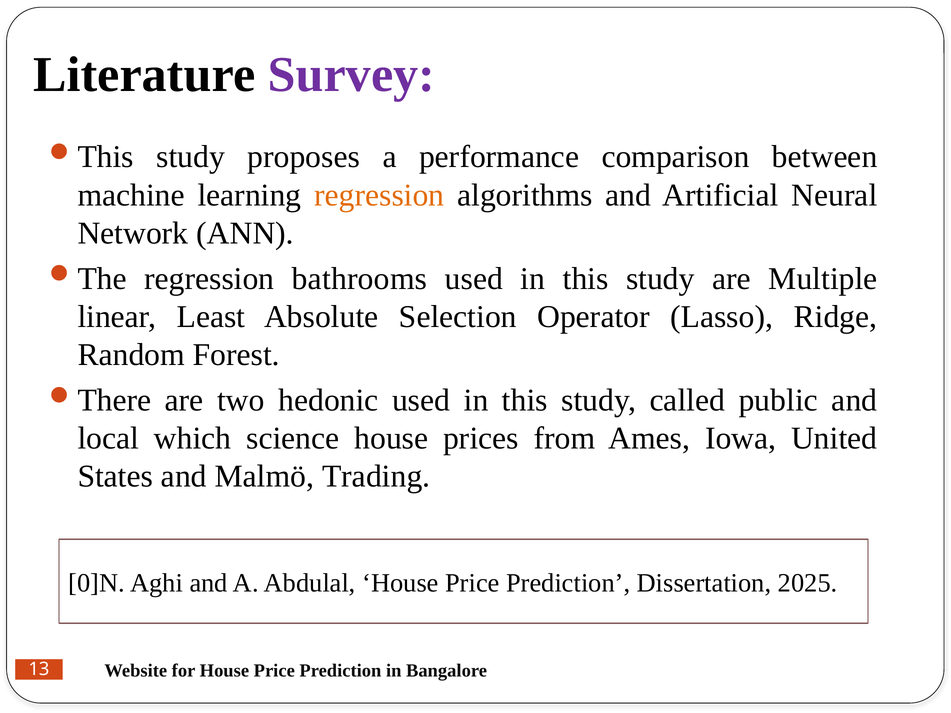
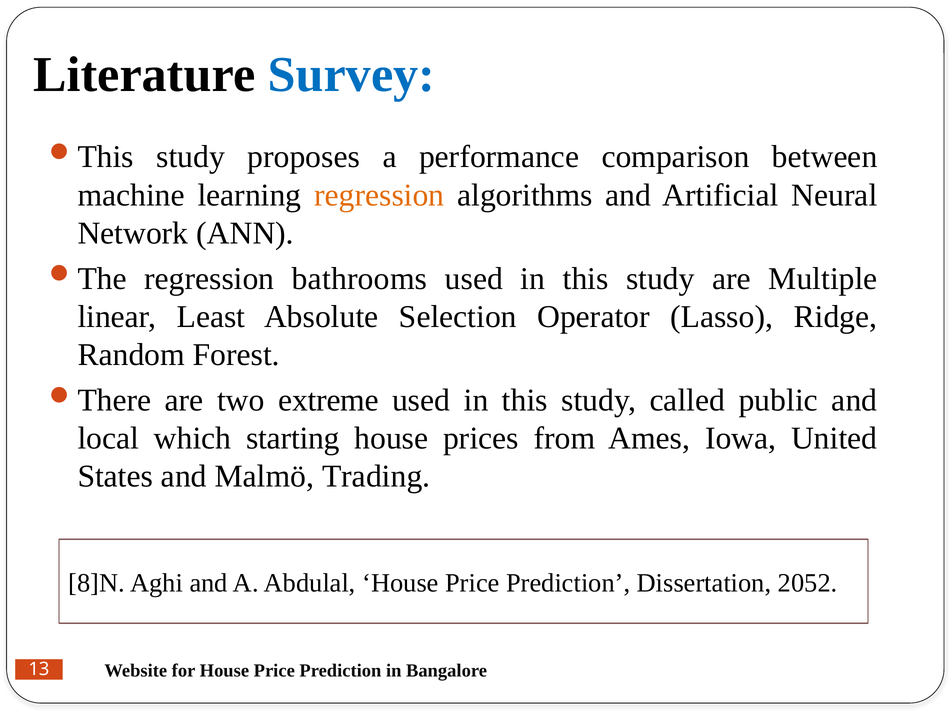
Survey colour: purple -> blue
hedonic: hedonic -> extreme
science: science -> starting
0]N: 0]N -> 8]N
2025: 2025 -> 2052
